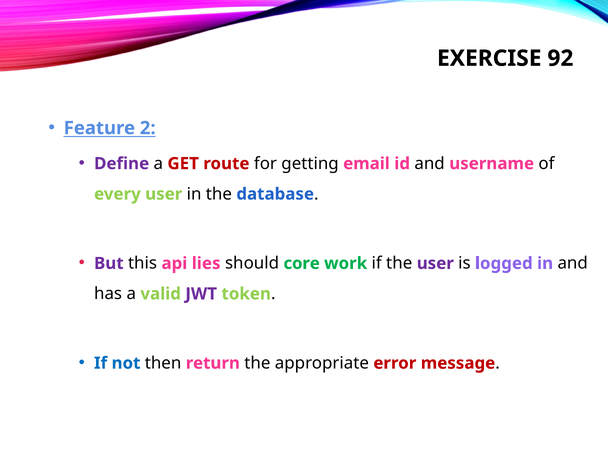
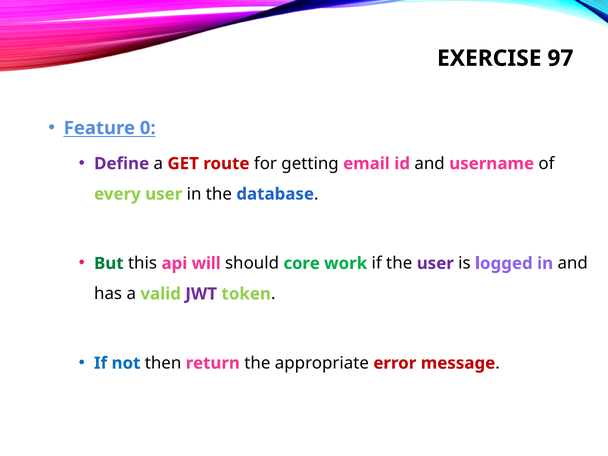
92: 92 -> 97
2: 2 -> 0
But colour: purple -> green
lies: lies -> will
